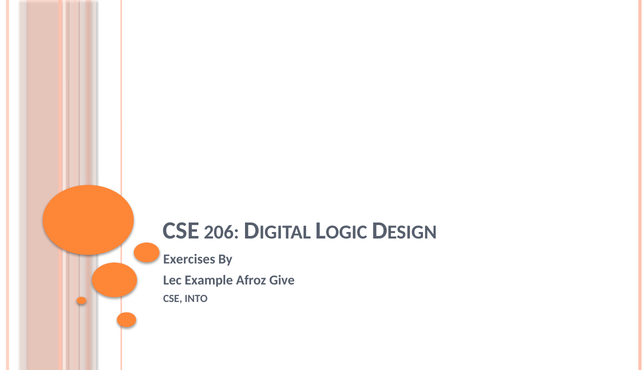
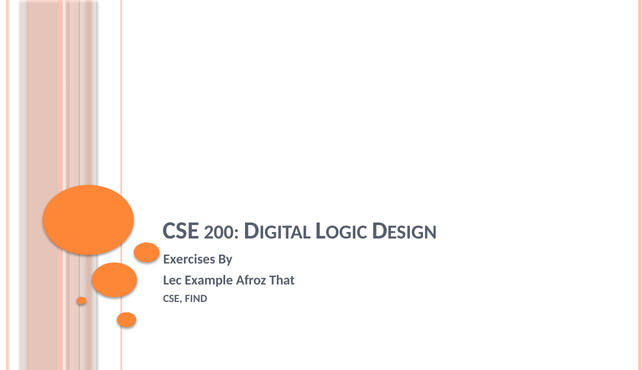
206: 206 -> 200
Give: Give -> That
INTO: INTO -> FIND
